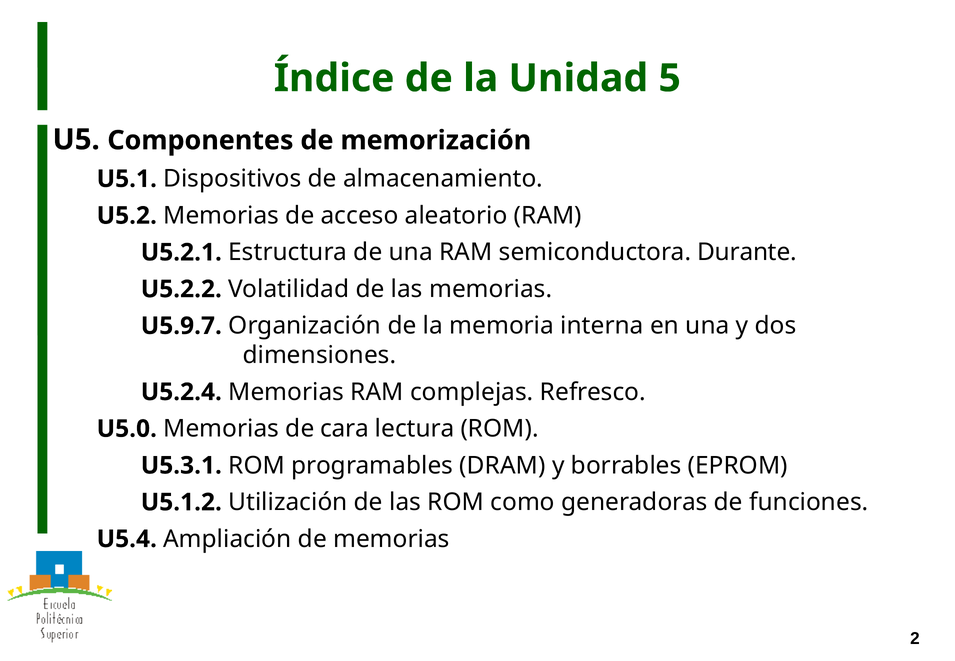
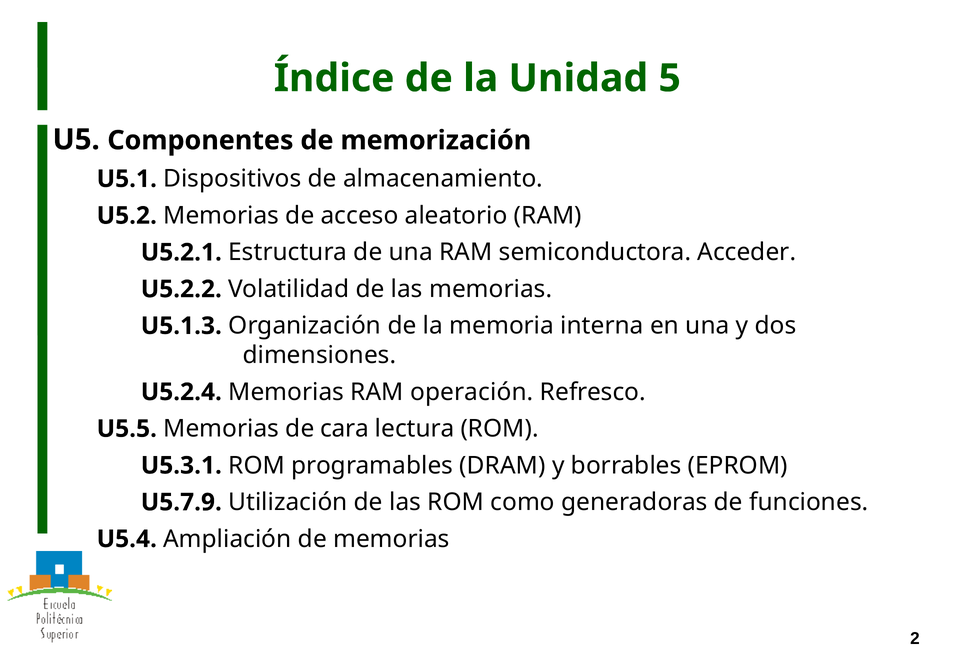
Durante: Durante -> Acceder
U5.9.7: U5.9.7 -> U5.1.3
complejas: complejas -> operación
U5.0: U5.0 -> U5.5
U5.1.2: U5.1.2 -> U5.7.9
